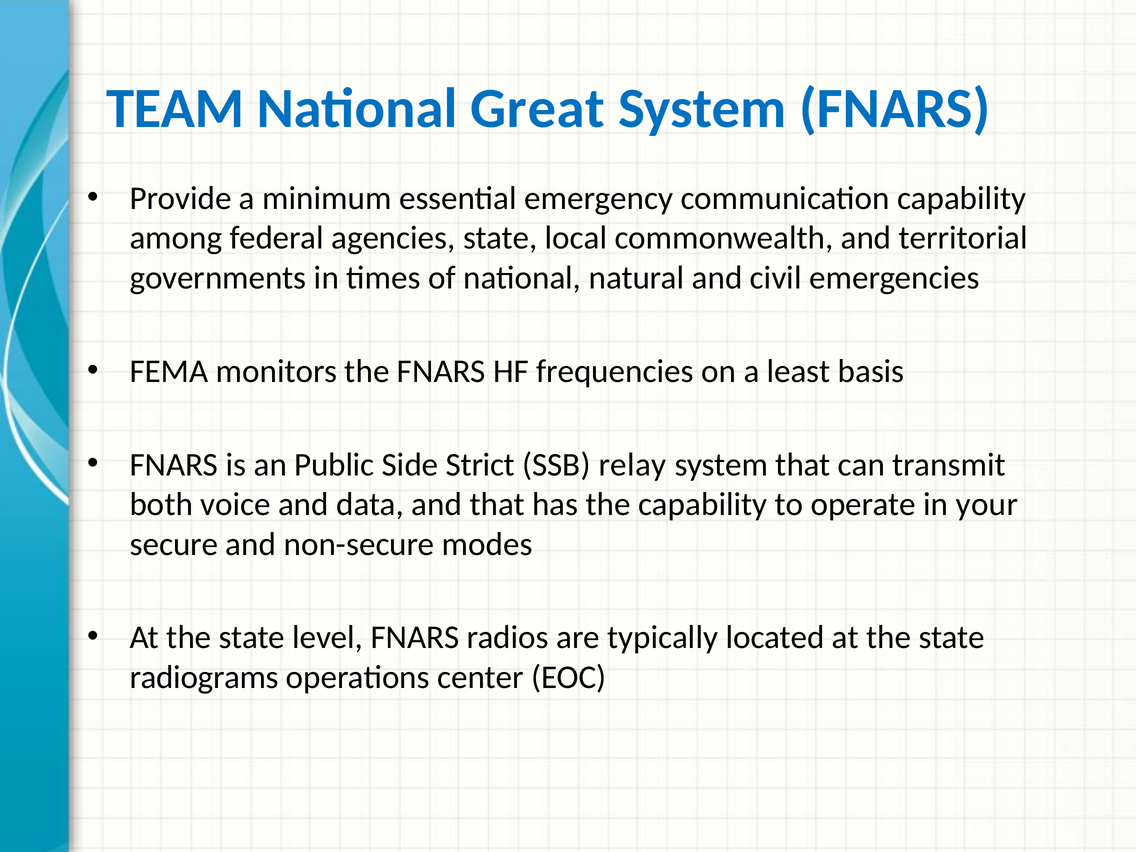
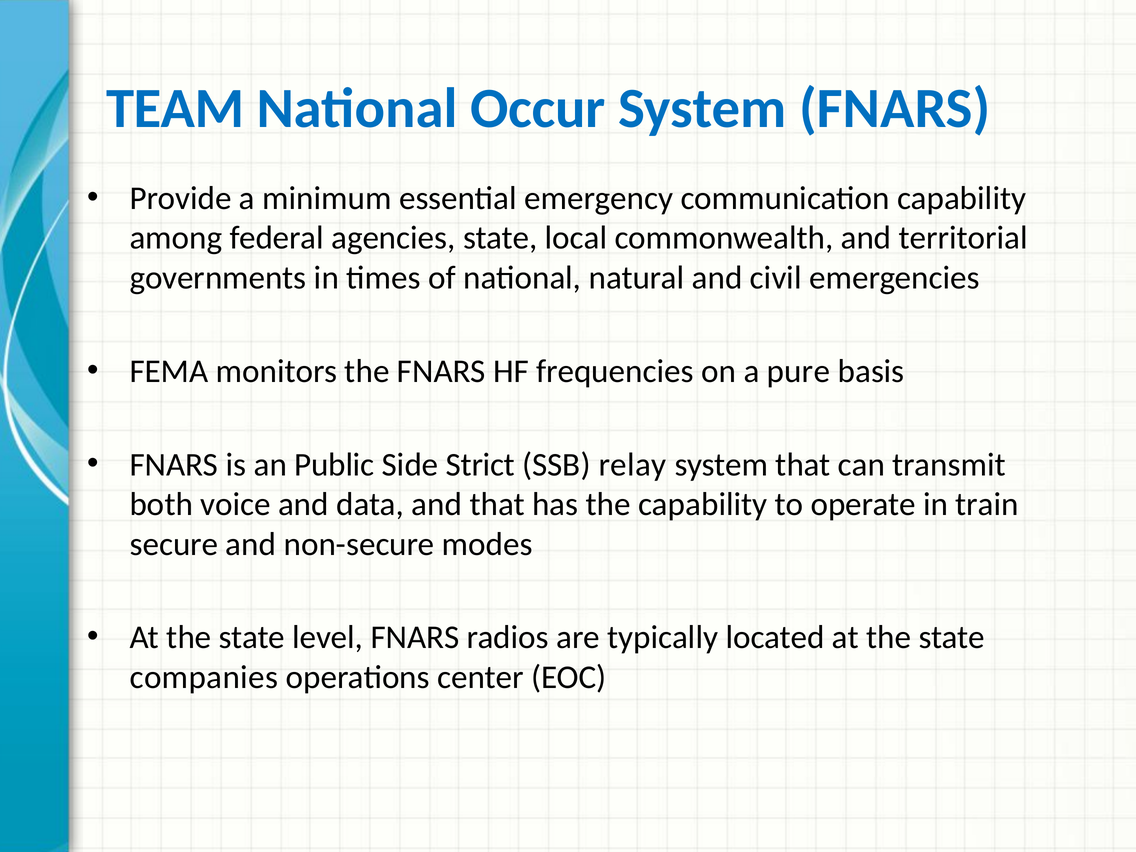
Great: Great -> Occur
least: least -> pure
your: your -> train
radiograms: radiograms -> companies
